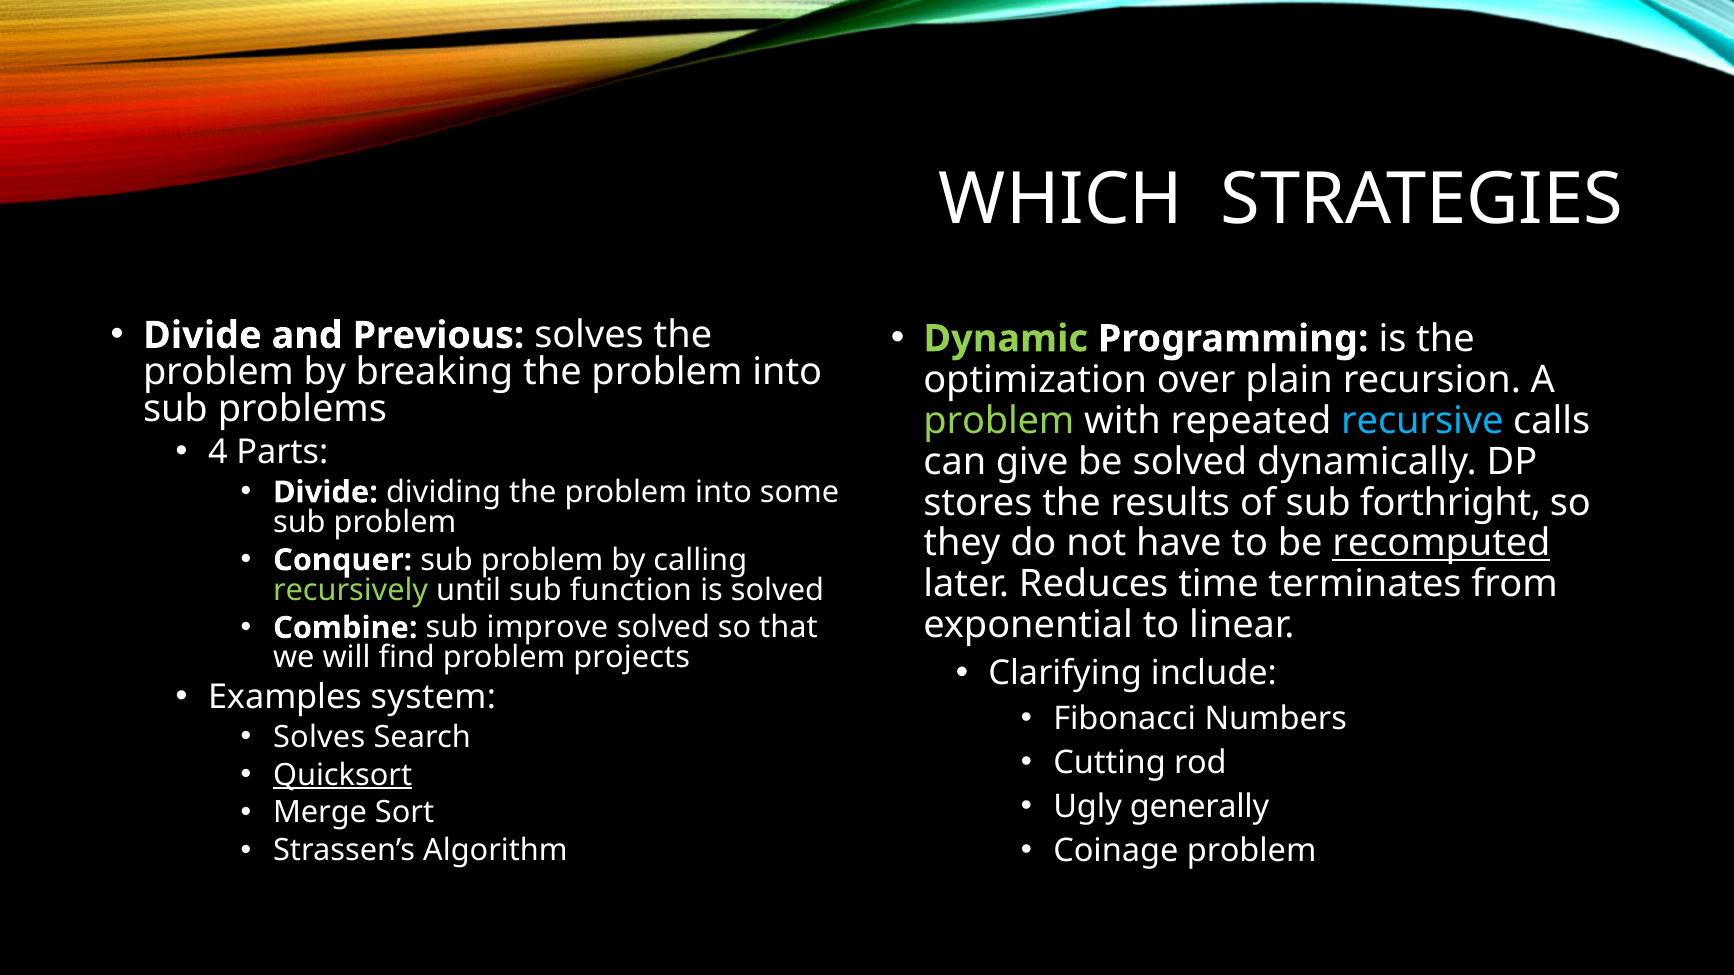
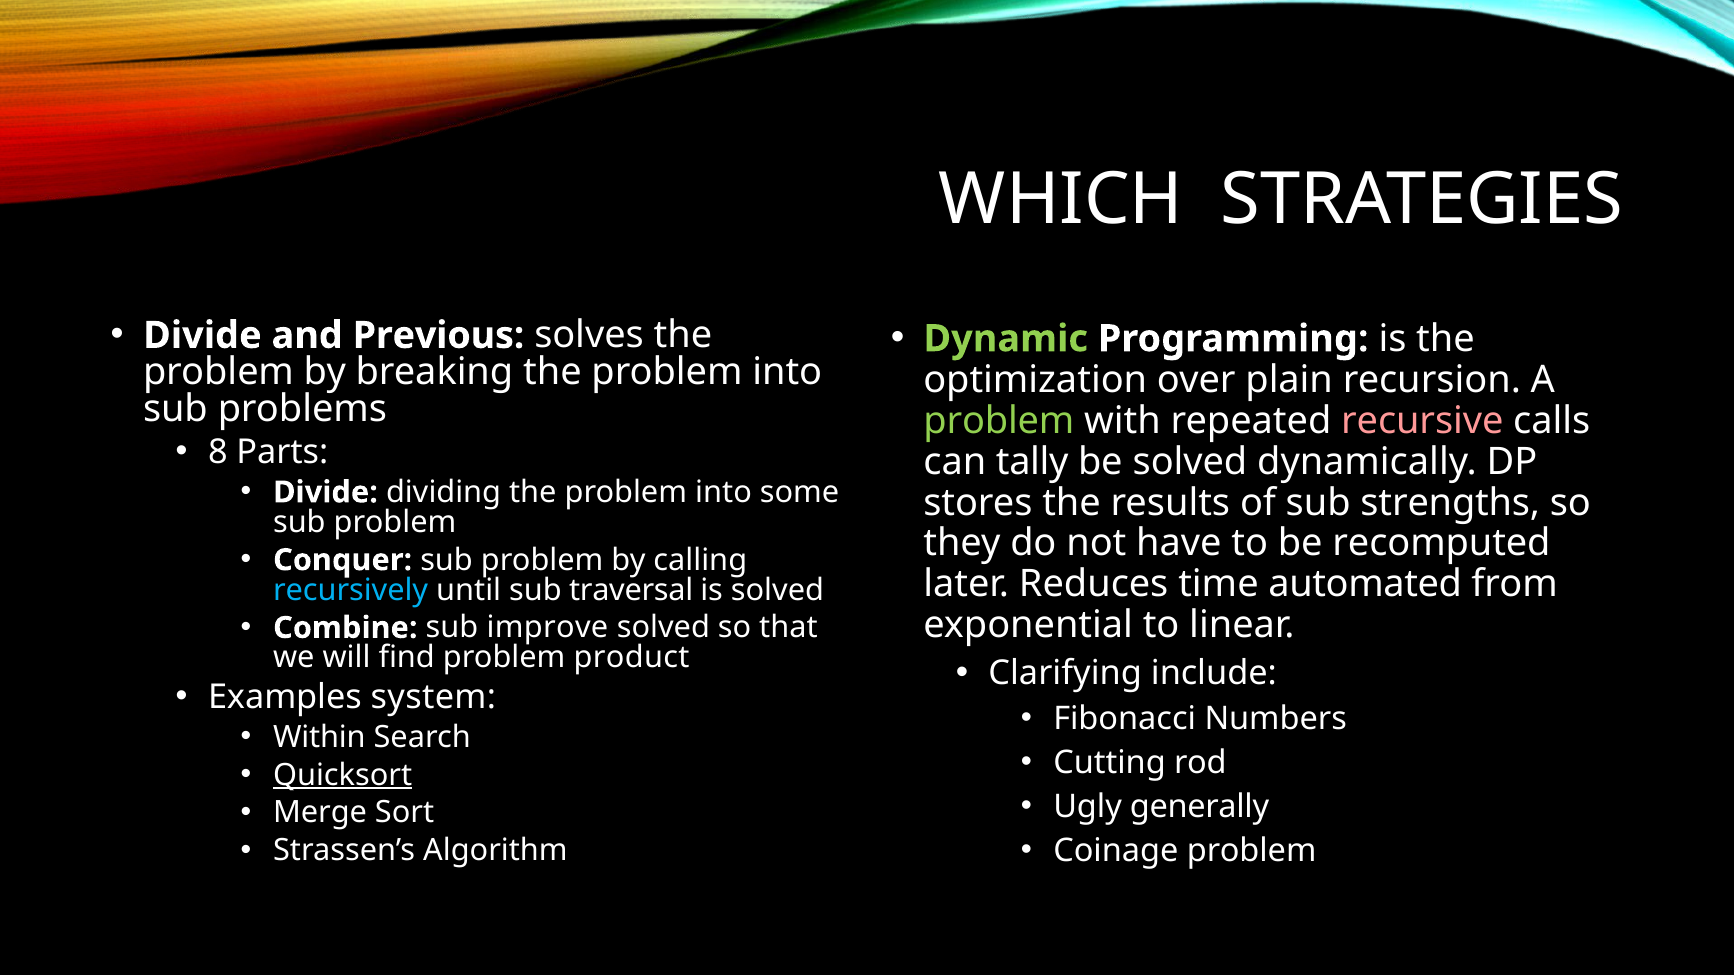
recursive colour: light blue -> pink
4: 4 -> 8
give: give -> tally
forthright: forthright -> strengths
recomputed underline: present -> none
terminates: terminates -> automated
recursively colour: light green -> light blue
function: function -> traversal
projects: projects -> product
Solves at (319, 737): Solves -> Within
